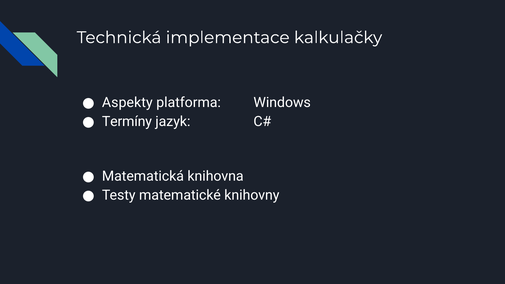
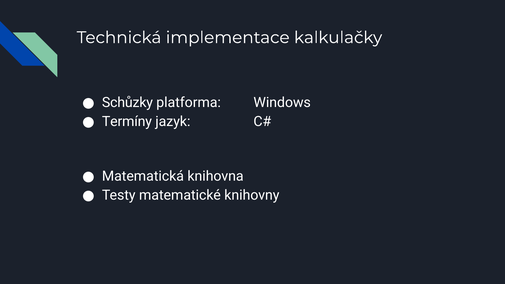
Aspekty: Aspekty -> Schůzky
